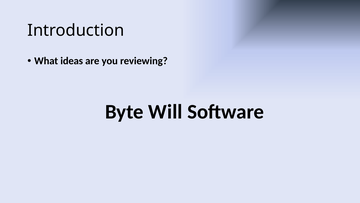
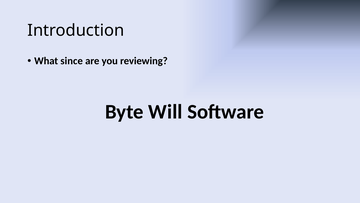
ideas: ideas -> since
